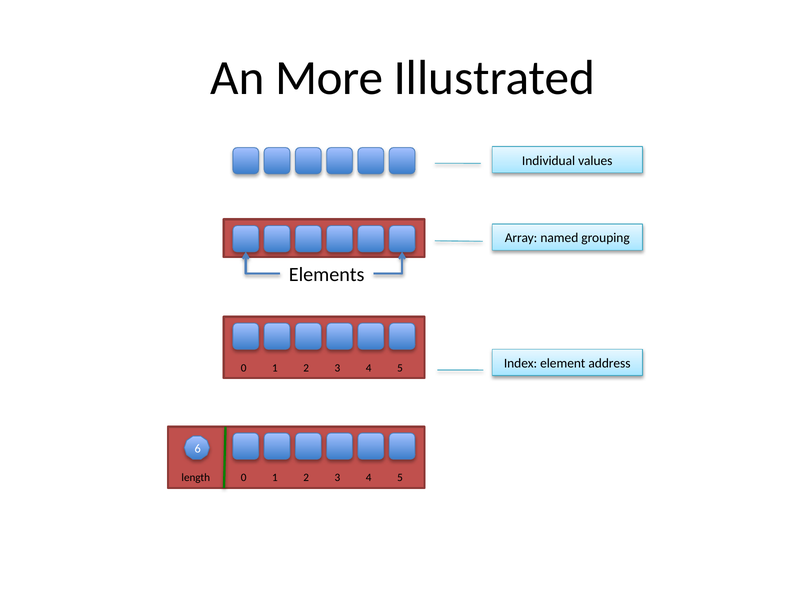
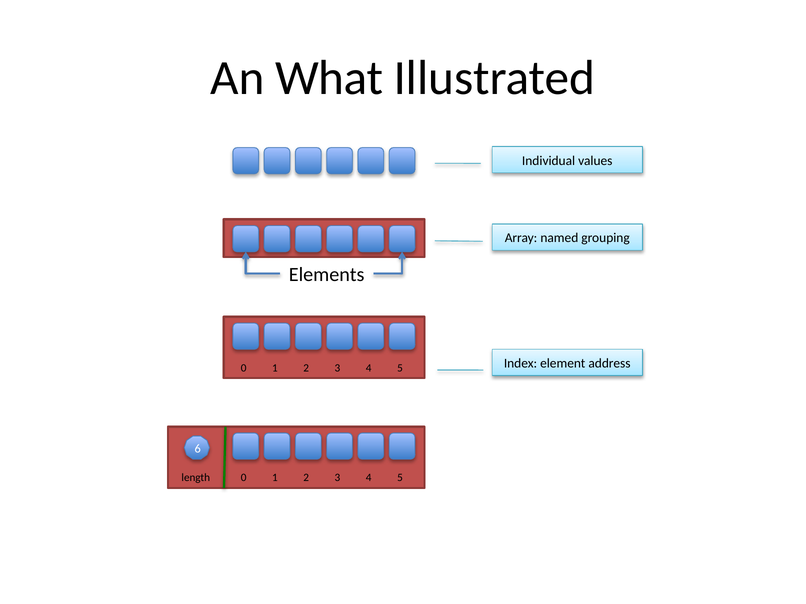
More: More -> What
